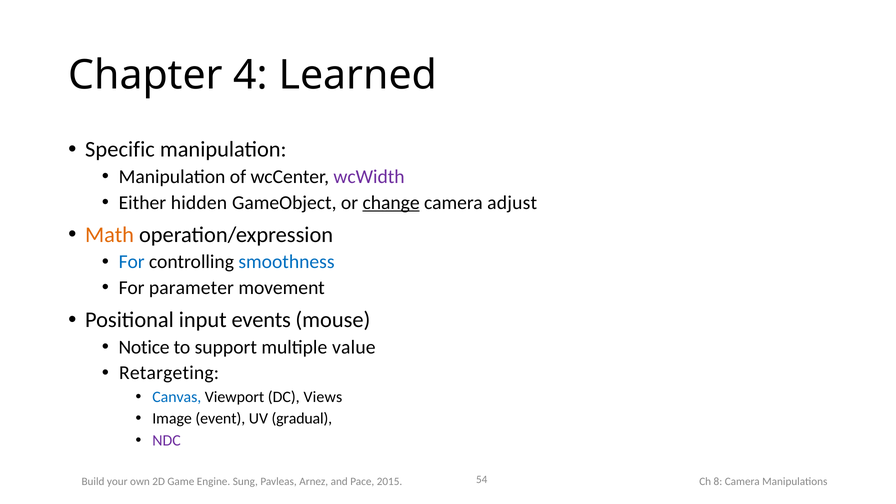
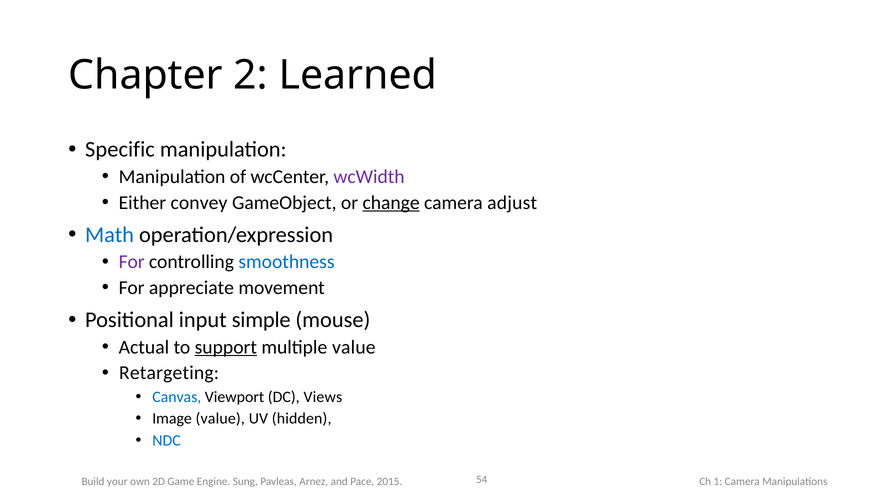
4: 4 -> 2
hidden: hidden -> convey
Math colour: orange -> blue
For at (132, 262) colour: blue -> purple
parameter: parameter -> appreciate
events: events -> simple
Notice: Notice -> Actual
support underline: none -> present
Image event: event -> value
gradual: gradual -> hidden
NDC colour: purple -> blue
8: 8 -> 1
